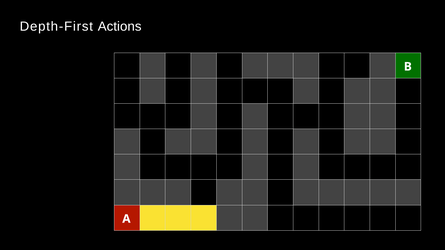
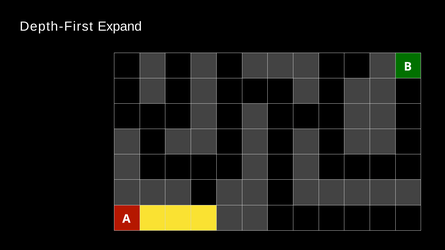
Actions: Actions -> Expand
